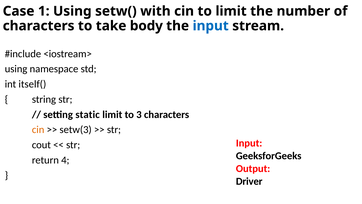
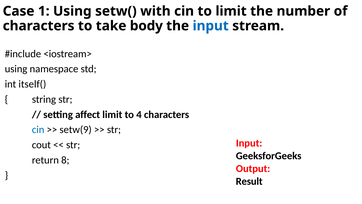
static: static -> affect
3: 3 -> 4
cin at (38, 129) colour: orange -> blue
setw(3: setw(3 -> setw(9
4: 4 -> 8
Driver: Driver -> Result
